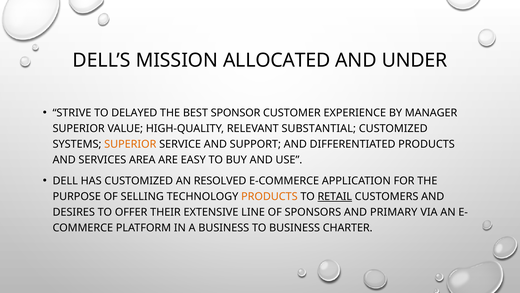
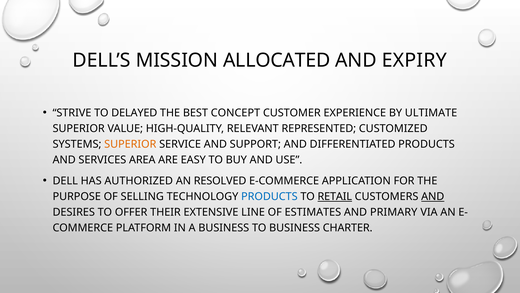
UNDER: UNDER -> EXPIRY
SPONSOR: SPONSOR -> CONCEPT
MANAGER: MANAGER -> ULTIMATE
SUBSTANTIAL: SUBSTANTIAL -> REPRESENTED
HAS CUSTOMIZED: CUSTOMIZED -> AUTHORIZED
PRODUCTS at (269, 196) colour: orange -> blue
AND at (433, 196) underline: none -> present
SPONSORS: SPONSORS -> ESTIMATES
